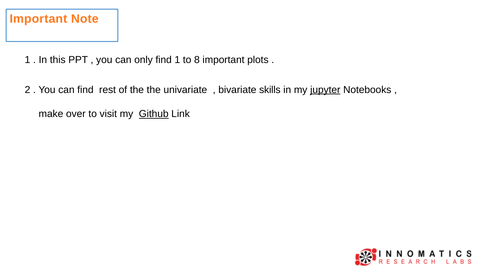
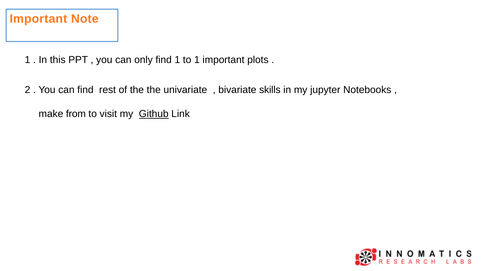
to 8: 8 -> 1
jupyter underline: present -> none
over: over -> from
